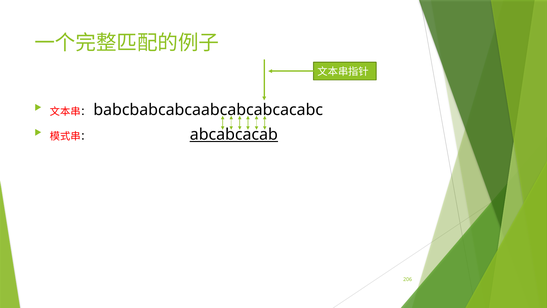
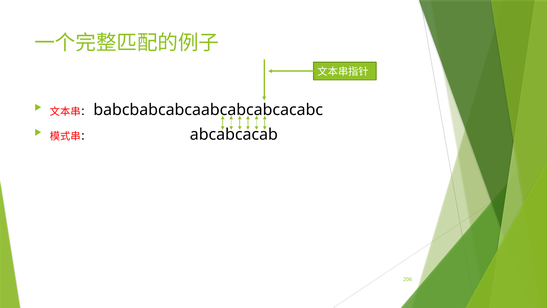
abcabcacab underline: present -> none
